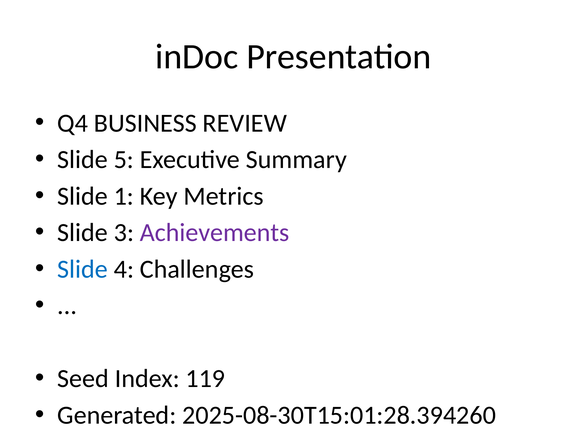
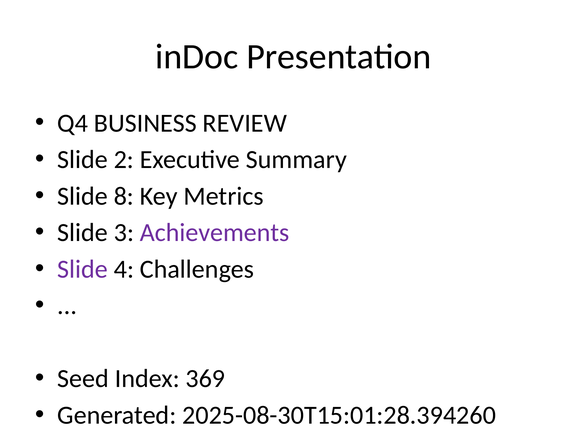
5: 5 -> 2
1: 1 -> 8
Slide at (83, 269) colour: blue -> purple
119: 119 -> 369
